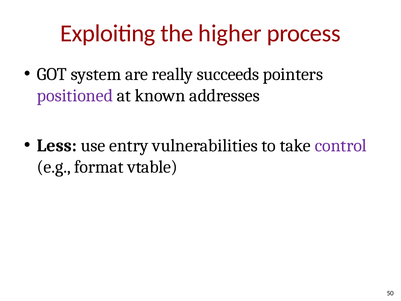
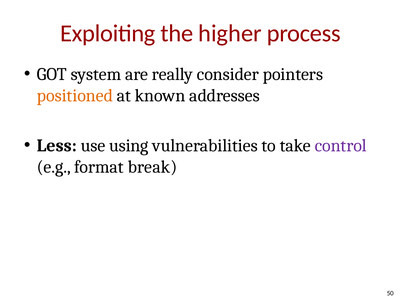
succeeds: succeeds -> consider
positioned colour: purple -> orange
entry: entry -> using
vtable: vtable -> break
